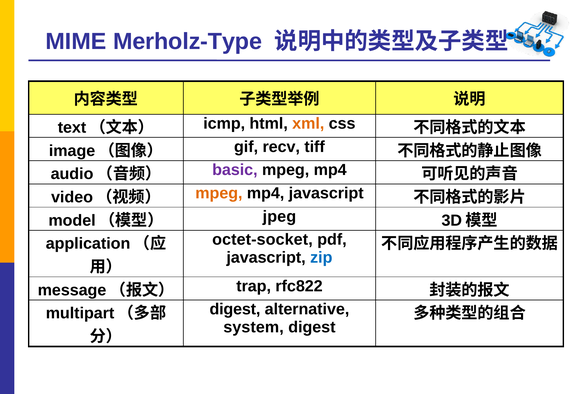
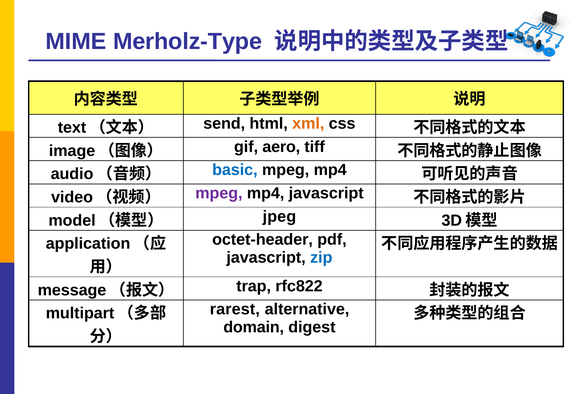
icmp: icmp -> send
recv: recv -> aero
basic colour: purple -> blue
mpeg at (219, 193) colour: orange -> purple
octet-socket: octet-socket -> octet-header
digest at (235, 310): digest -> rarest
system: system -> domain
